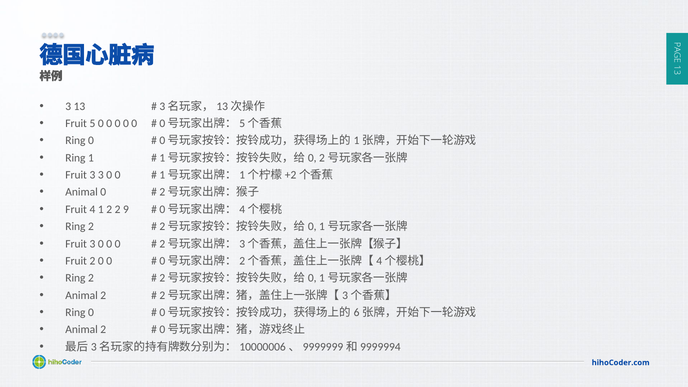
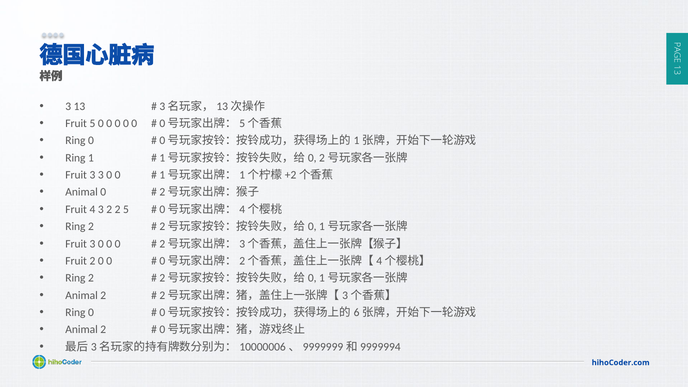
4 1: 1 -> 3
2 9: 9 -> 5
